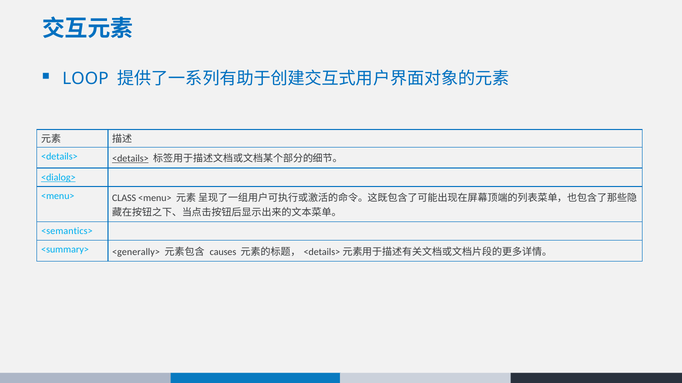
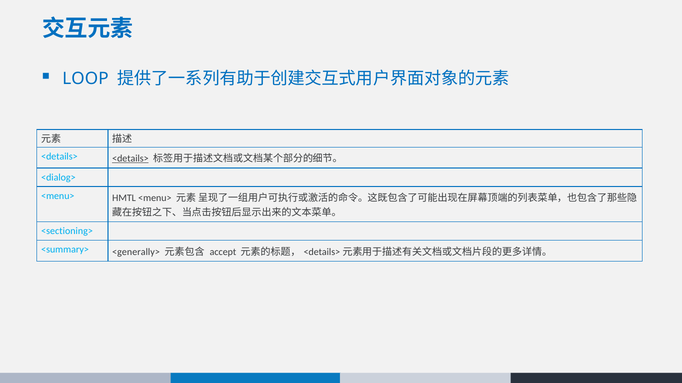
<dialog> underline: present -> none
CLASS: CLASS -> HMTL
<semantics>: <semantics> -> <sectioning>
causes: causes -> accept
